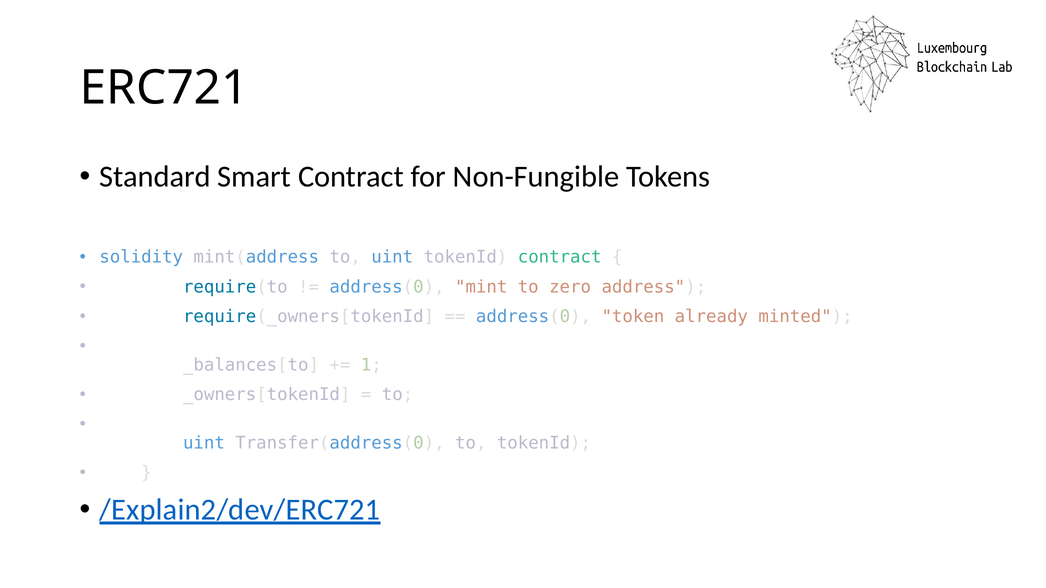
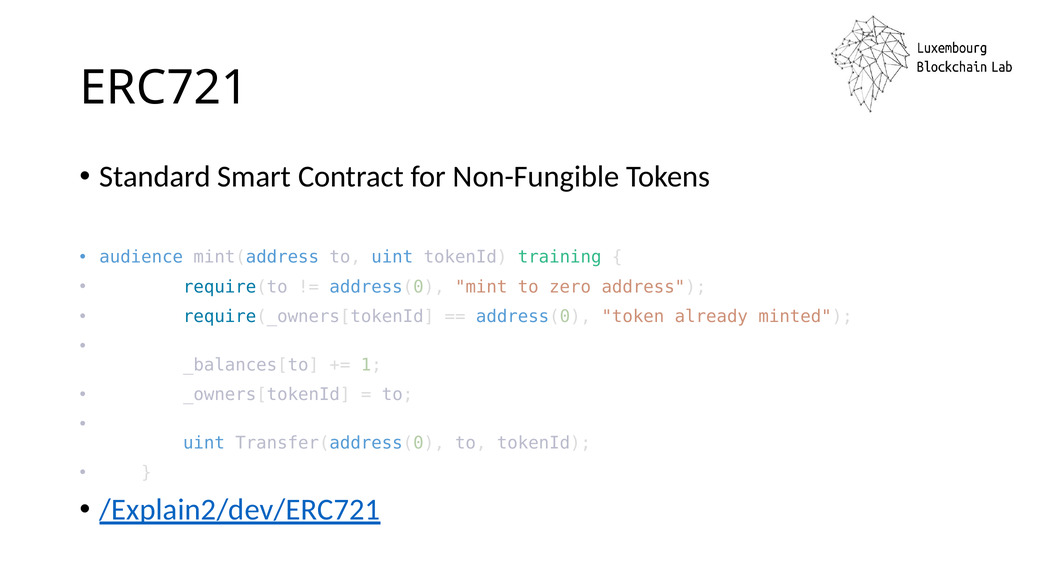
solidity: solidity -> audience
tokenId contract: contract -> training
